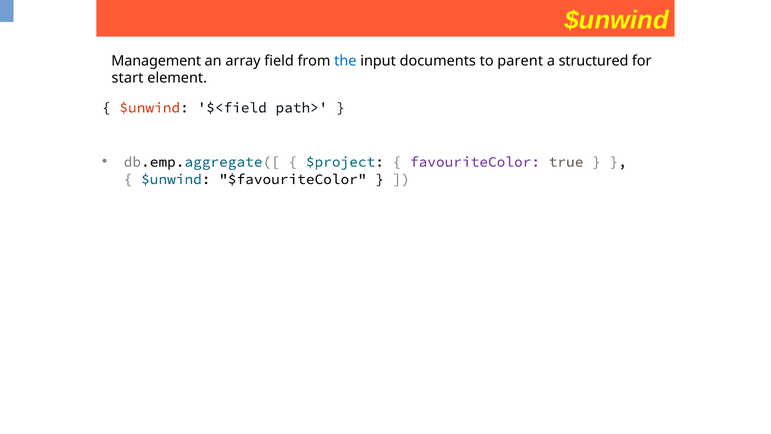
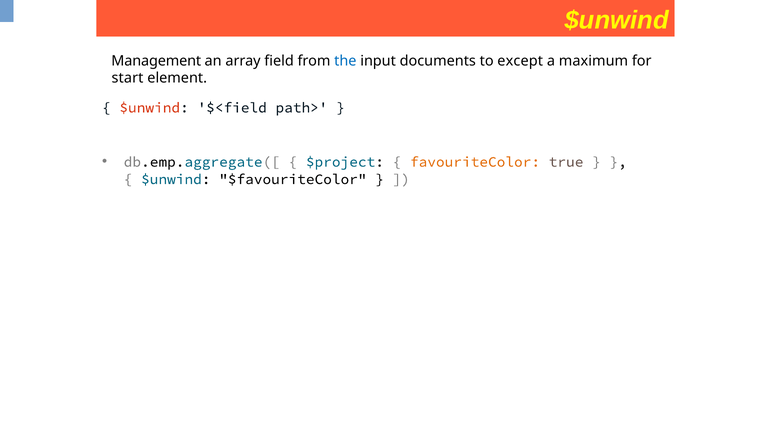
parent: parent -> except
structured: structured -> maximum
favouriteColor colour: purple -> orange
